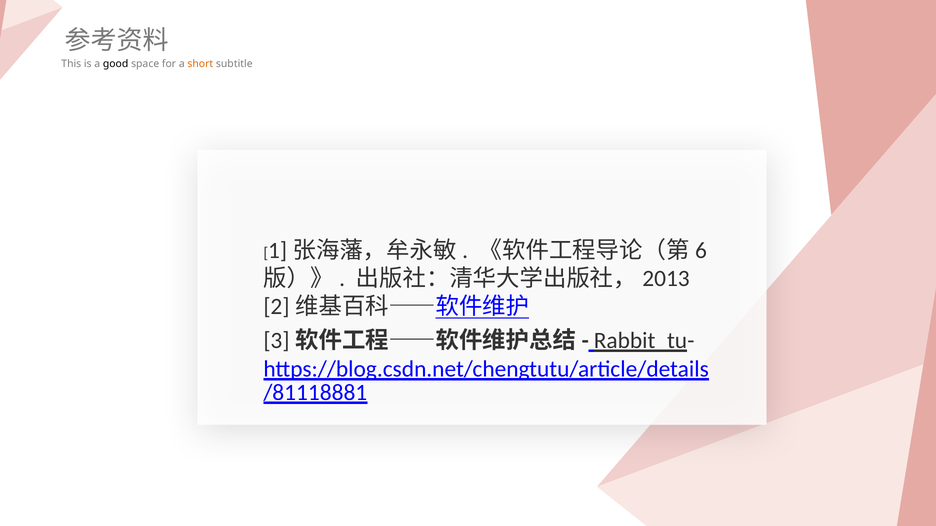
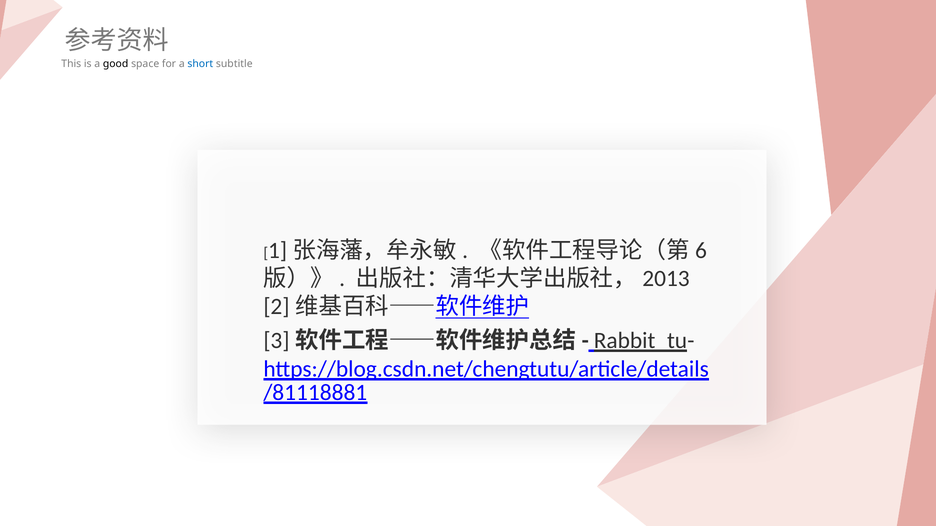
short colour: orange -> blue
